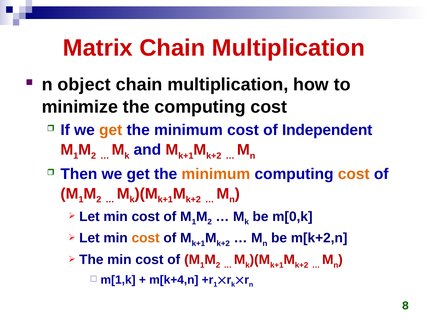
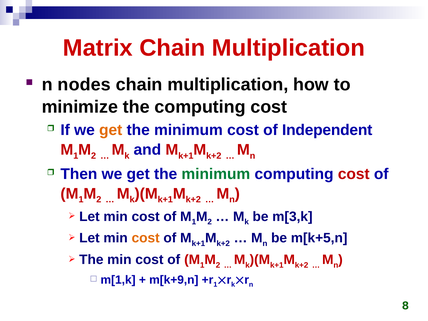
object: object -> nodes
minimum at (216, 174) colour: orange -> green
cost at (354, 174) colour: orange -> red
m[0,k: m[0,k -> m[3,k
m[k+2,n: m[k+2,n -> m[k+5,n
m[k+4,n: m[k+4,n -> m[k+9,n
